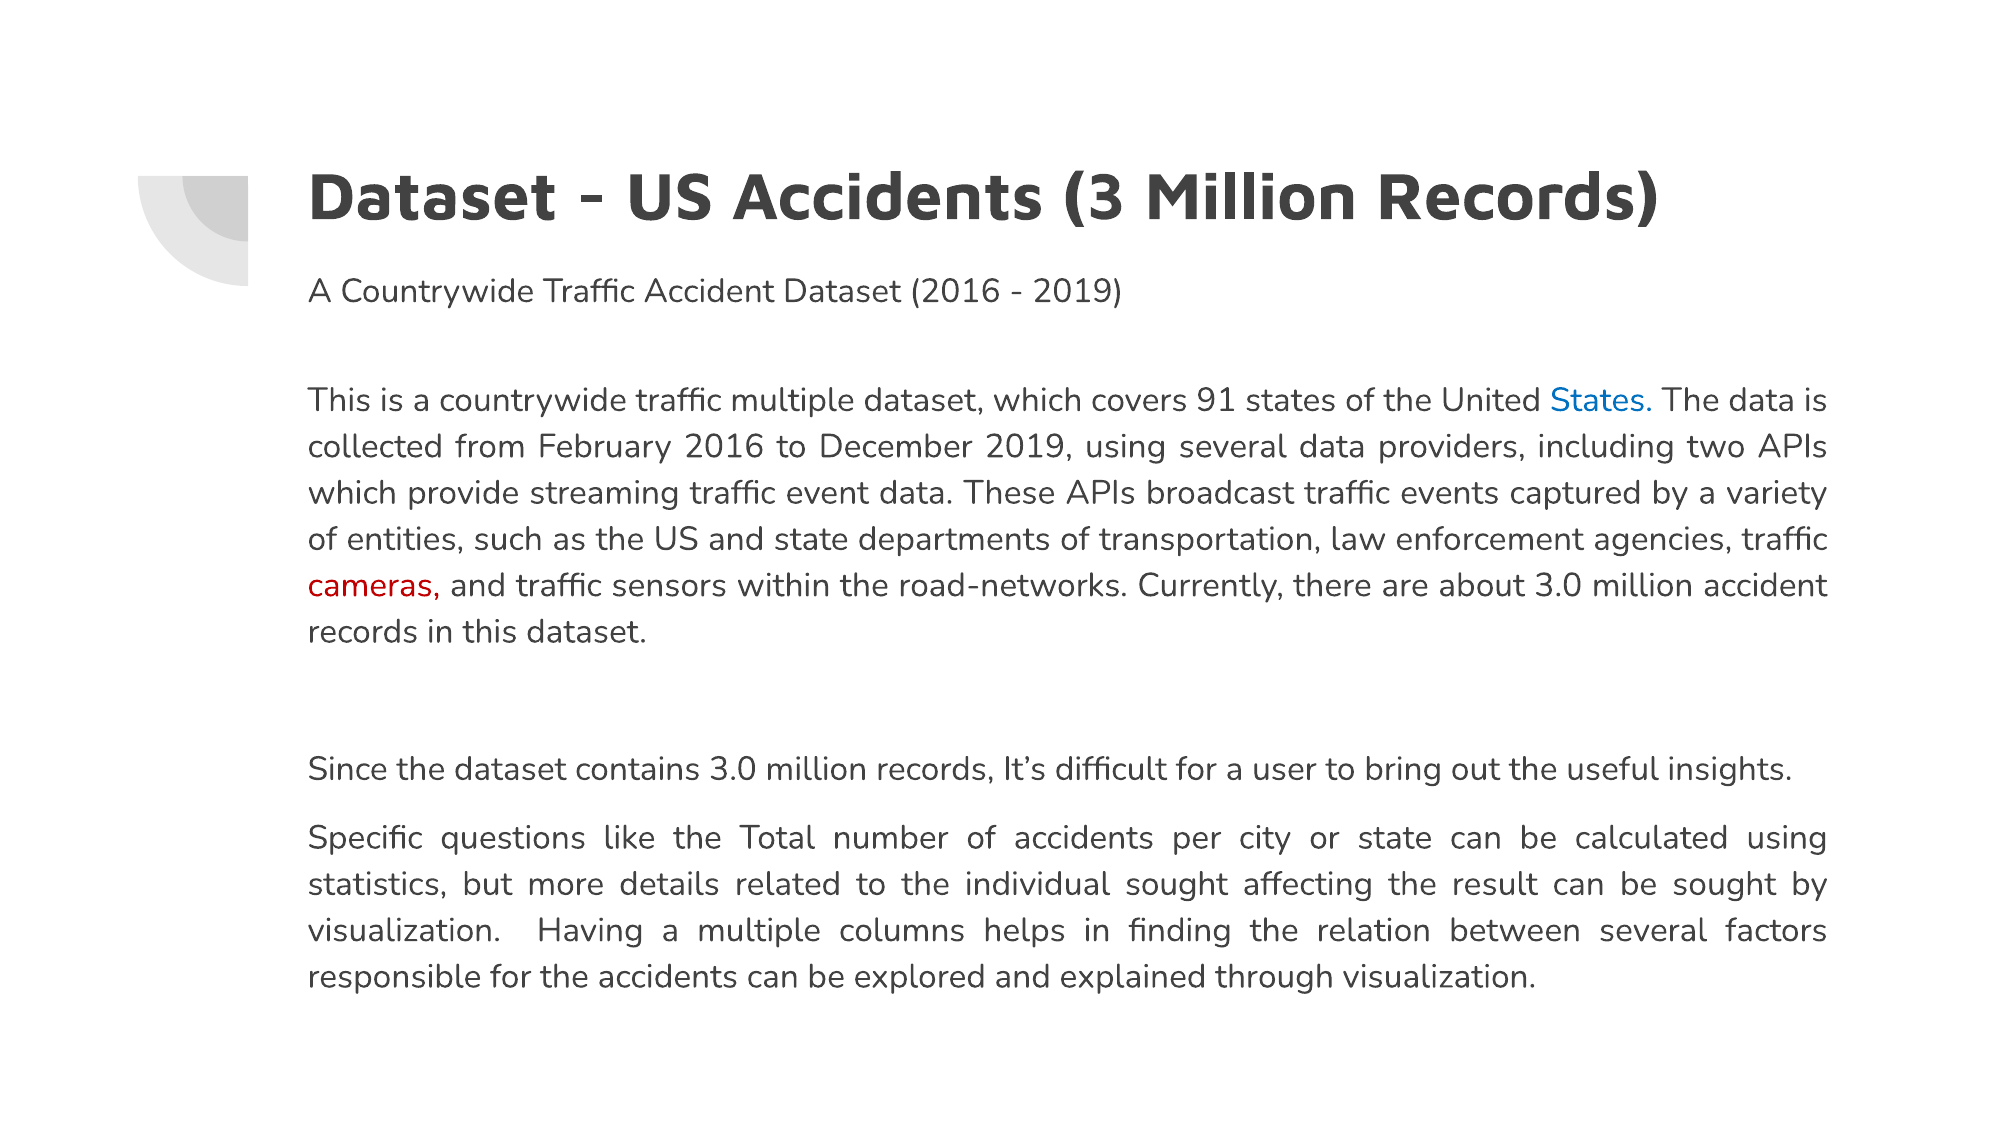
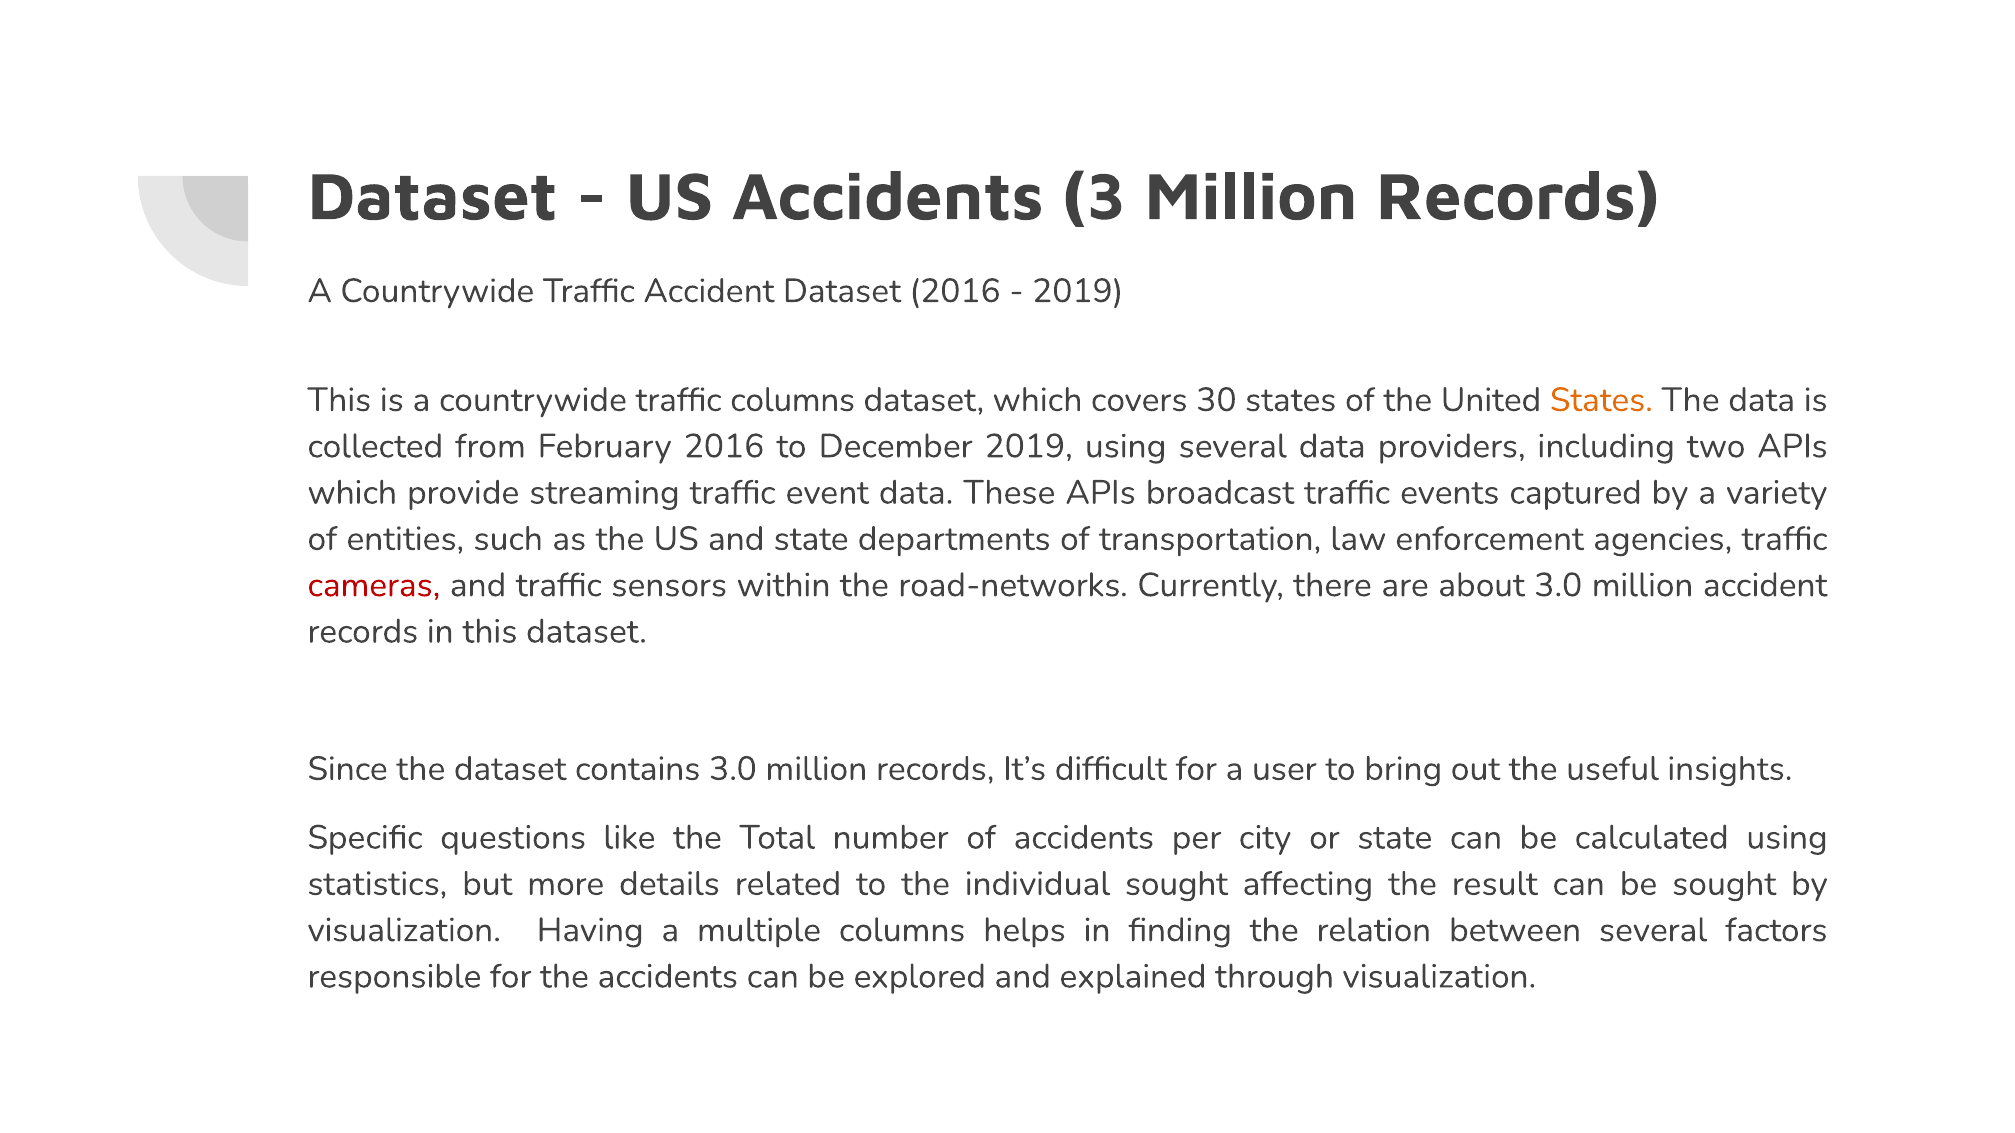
traffic multiple: multiple -> columns
91: 91 -> 30
States at (1601, 400) colour: blue -> orange
